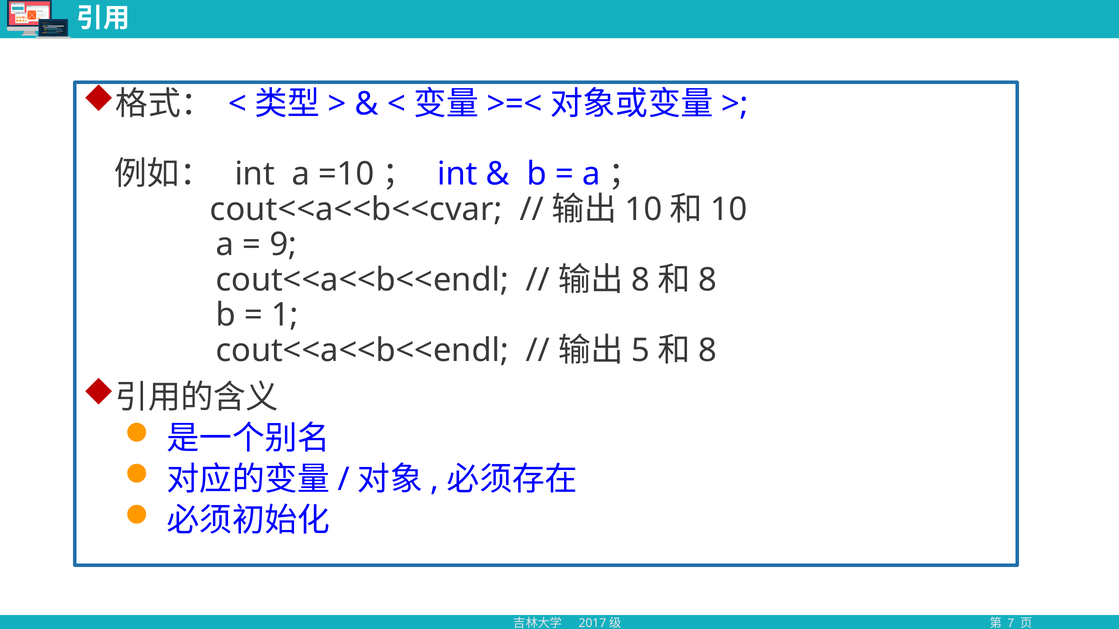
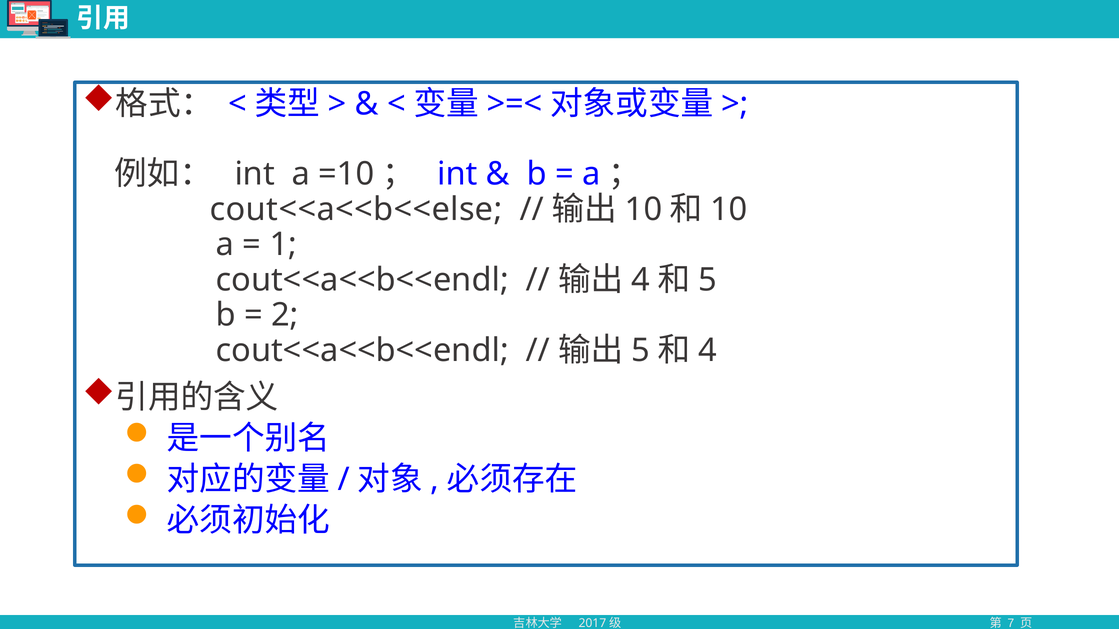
cout<<a<<b<<cvar: cout<<a<<b<<cvar -> cout<<a<<b<<else
9: 9 -> 1
8 at (641, 280): 8 -> 4
8 at (707, 280): 8 -> 5
1: 1 -> 2
8 at (707, 351): 8 -> 4
